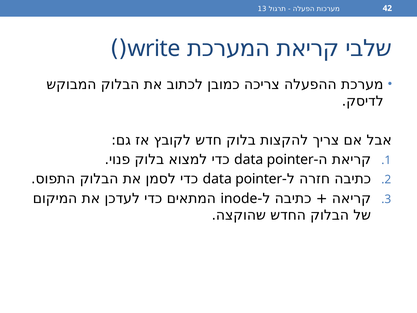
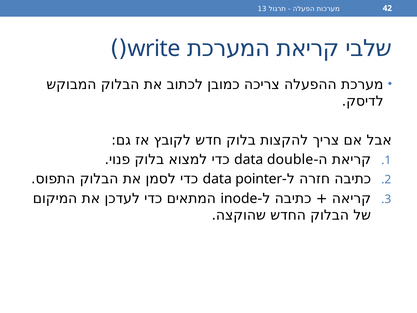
pointer at (290, 159): pointer -> double
